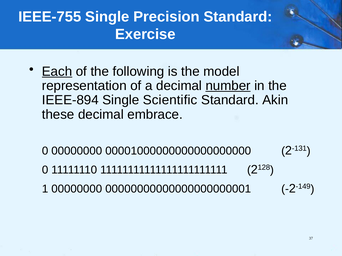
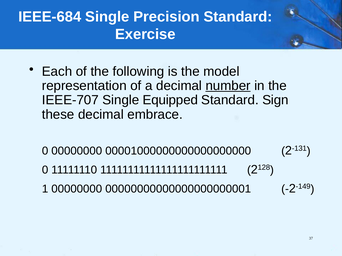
IEEE-755: IEEE-755 -> IEEE-684
Each underline: present -> none
IEEE-894: IEEE-894 -> IEEE-707
Scientific: Scientific -> Equipped
Akin: Akin -> Sign
